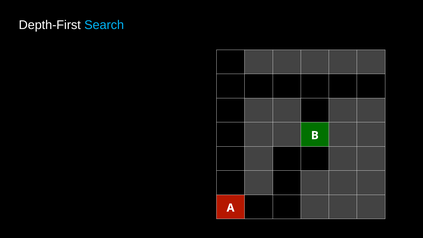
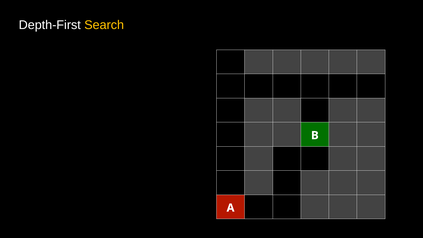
Search colour: light blue -> yellow
